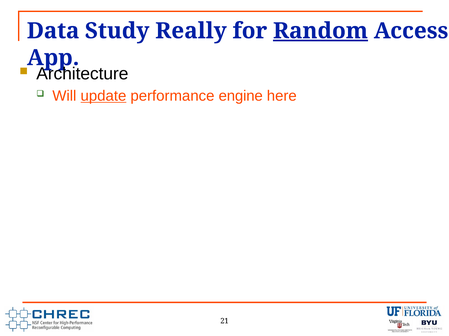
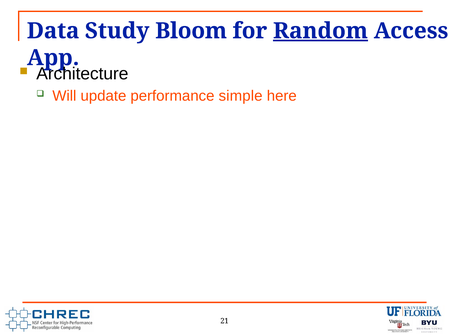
Really: Really -> Bloom
update underline: present -> none
engine: engine -> simple
